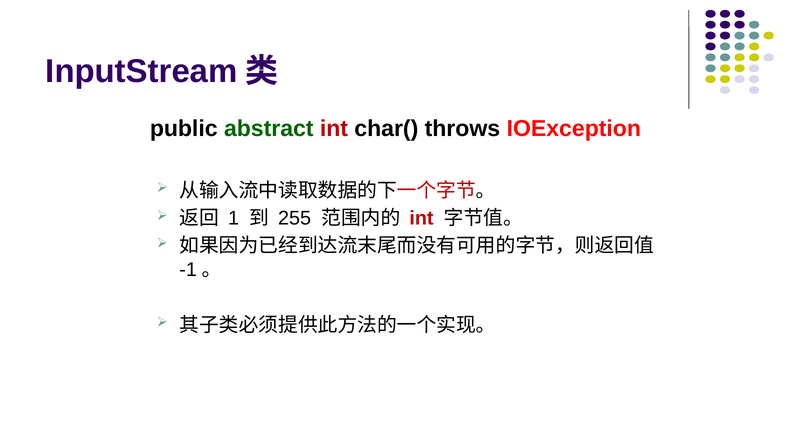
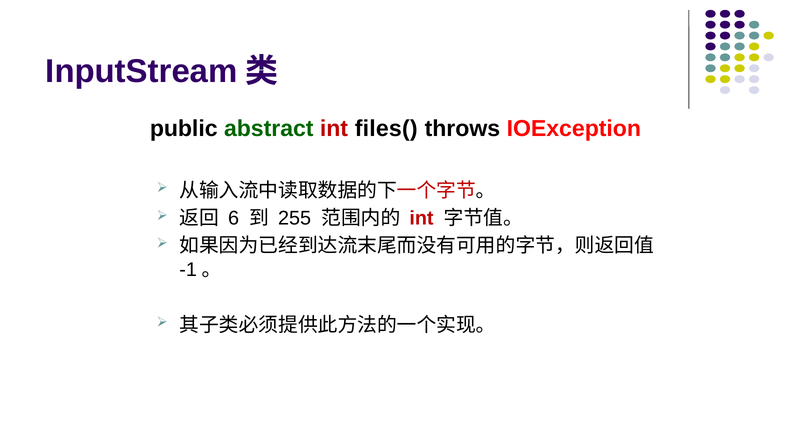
char(: char( -> files(
1: 1 -> 6
